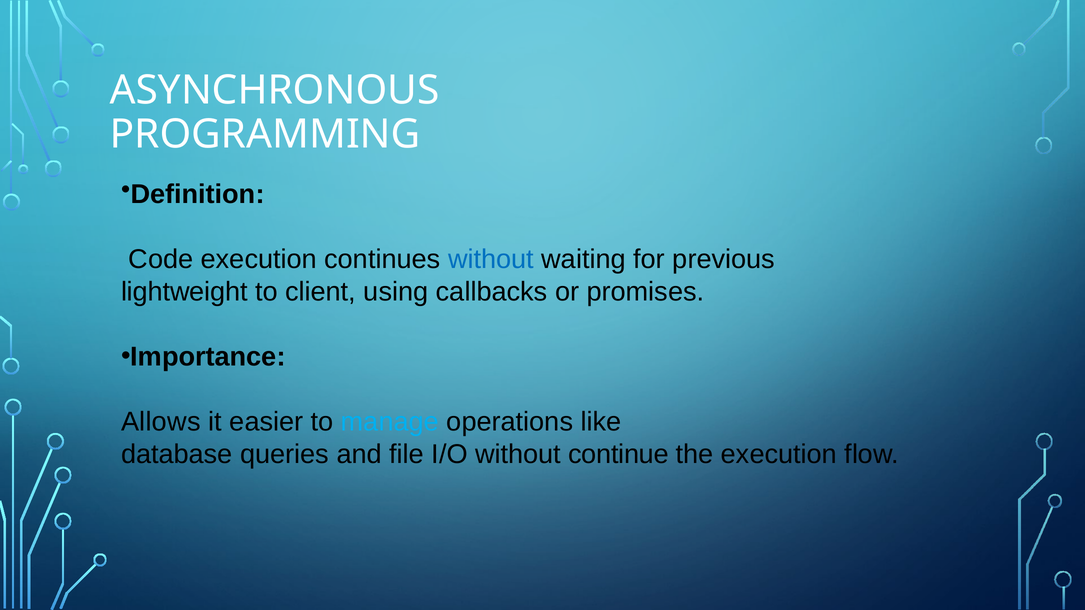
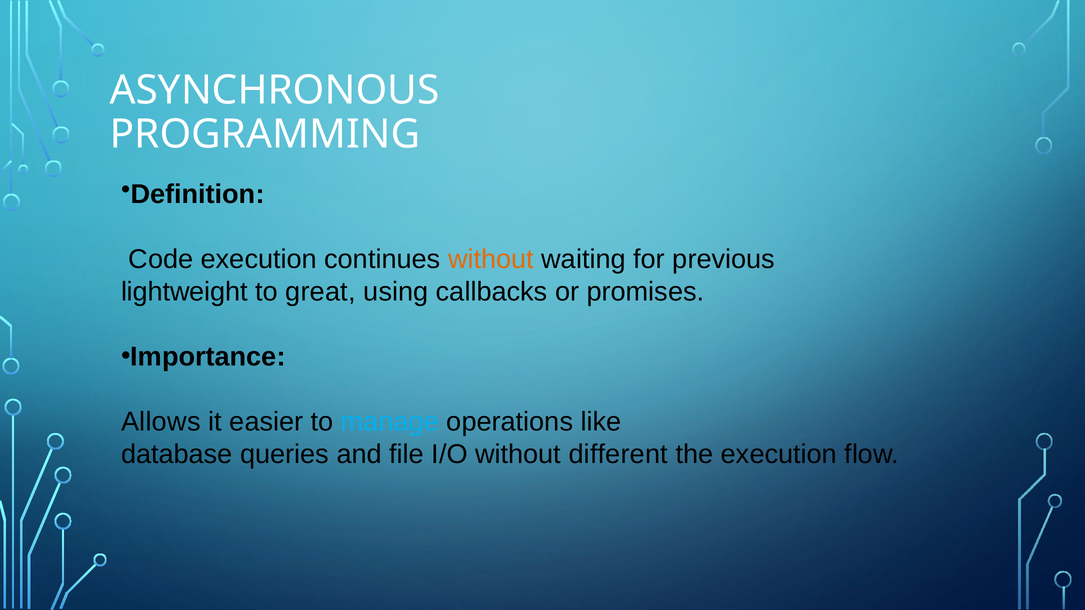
without at (491, 259) colour: blue -> orange
client: client -> great
continue: continue -> different
